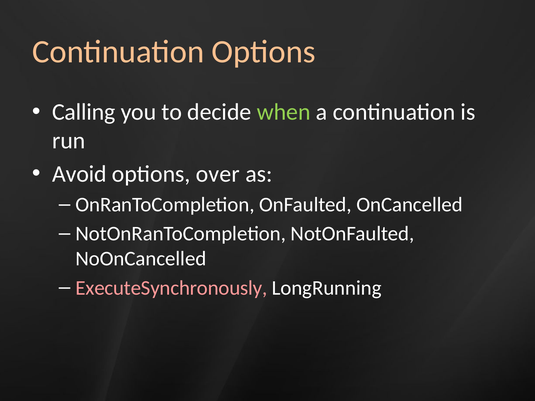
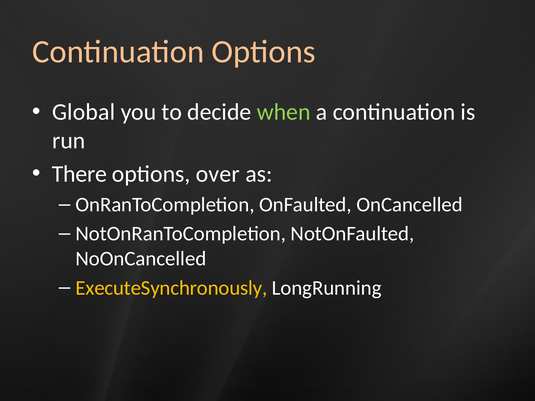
Calling: Calling -> Global
Avoid: Avoid -> There
ExecuteSynchronously colour: pink -> yellow
